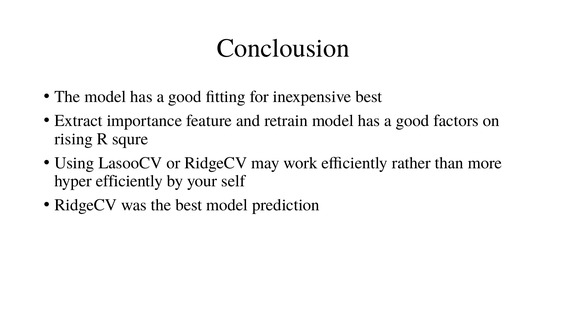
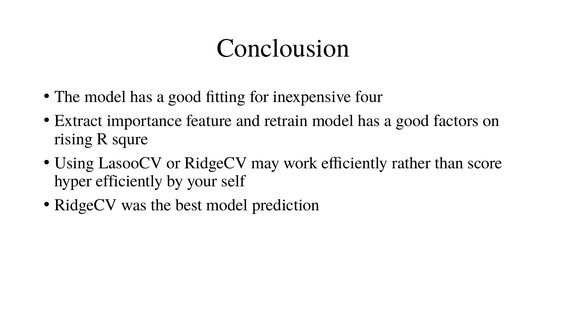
inexpensive best: best -> four
more: more -> score
